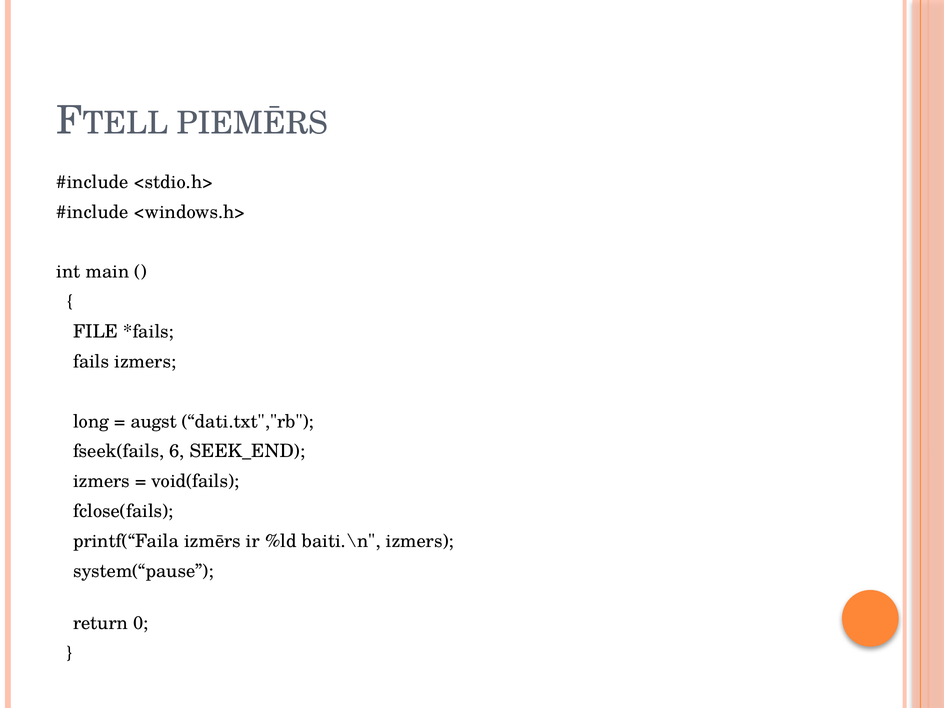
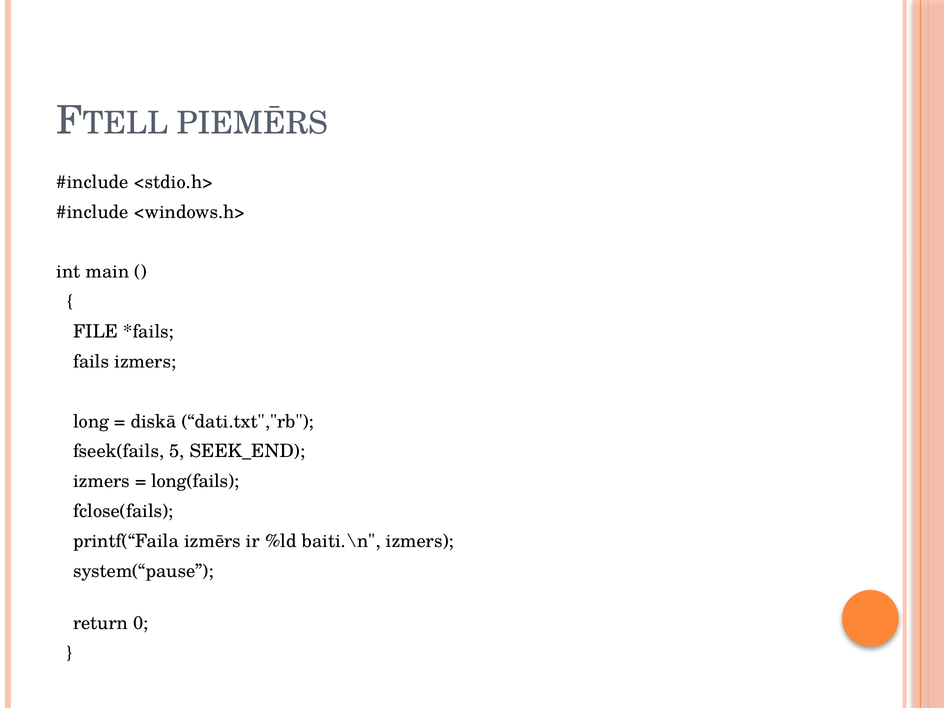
augst: augst -> diskā
6: 6 -> 5
void(fails: void(fails -> long(fails
